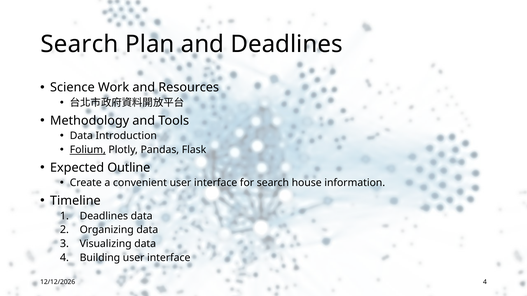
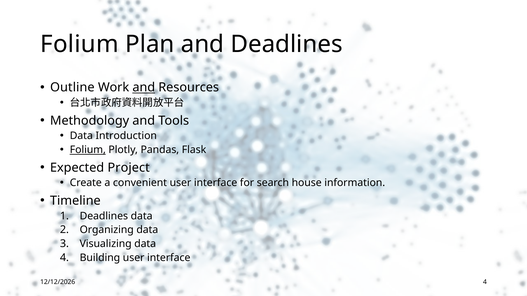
Search at (79, 44): Search -> Folium
Science: Science -> Outline
and at (144, 88) underline: none -> present
Outline: Outline -> Project
